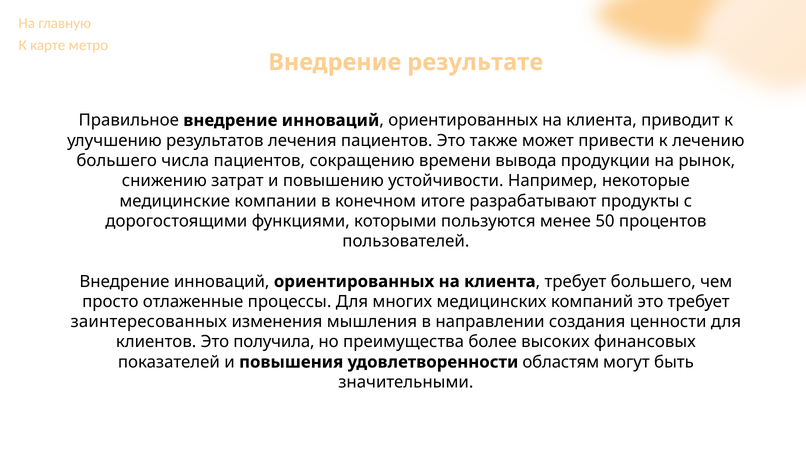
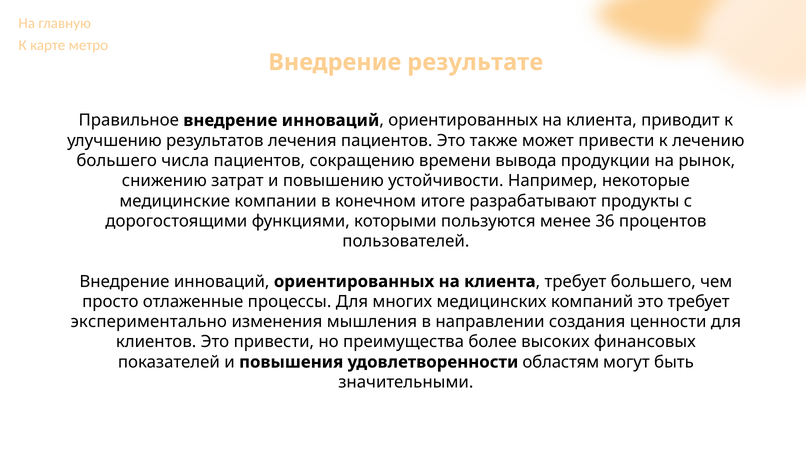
50: 50 -> 36
заинтересованных: заинтересованных -> экспериментально
Это получила: получила -> привести
